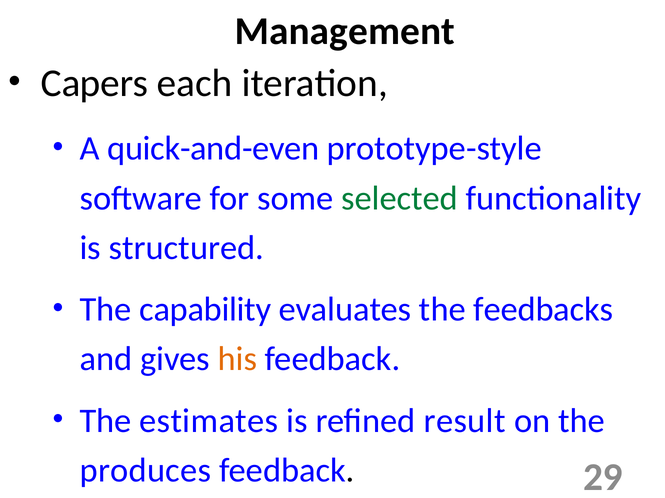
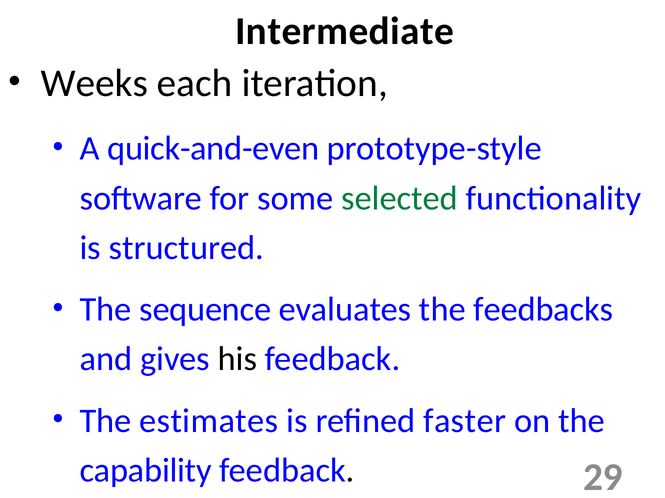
Management: Management -> Intermediate
Capers: Capers -> Weeks
capability: capability -> sequence
his colour: orange -> black
result: result -> faster
produces: produces -> capability
